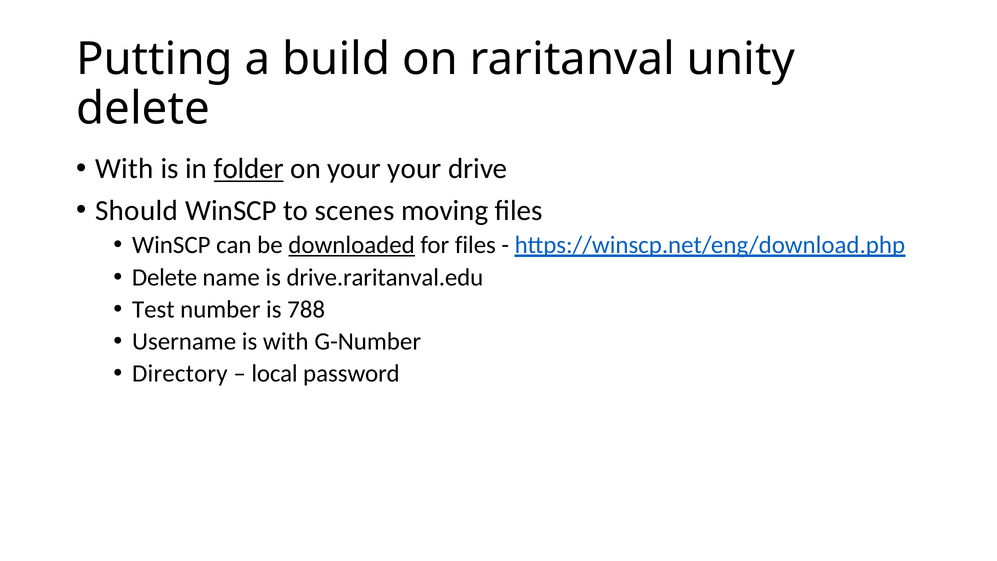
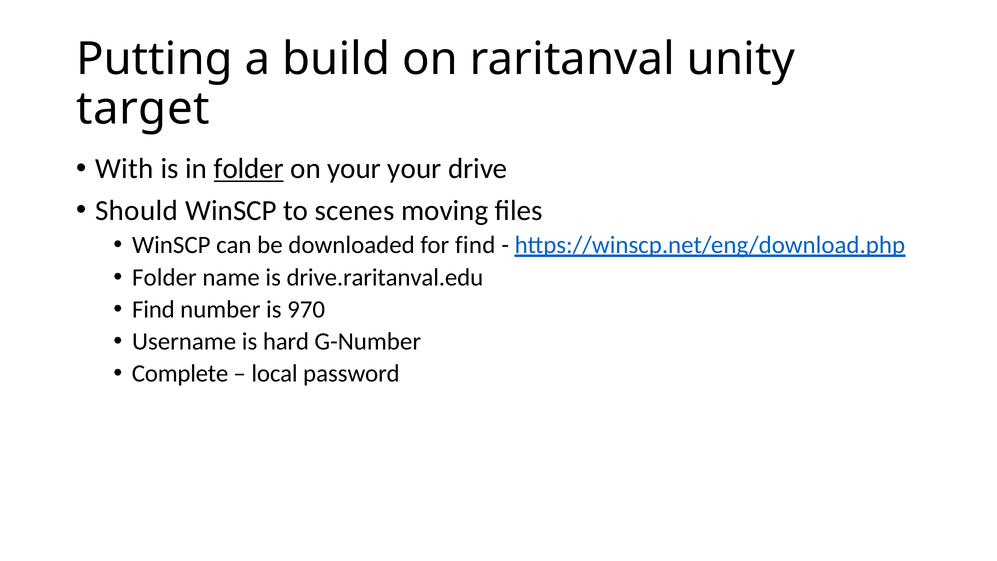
delete at (143, 108): delete -> target
downloaded underline: present -> none
for files: files -> find
Delete at (165, 277): Delete -> Folder
Test at (153, 309): Test -> Find
788: 788 -> 970
is with: with -> hard
Directory: Directory -> Complete
